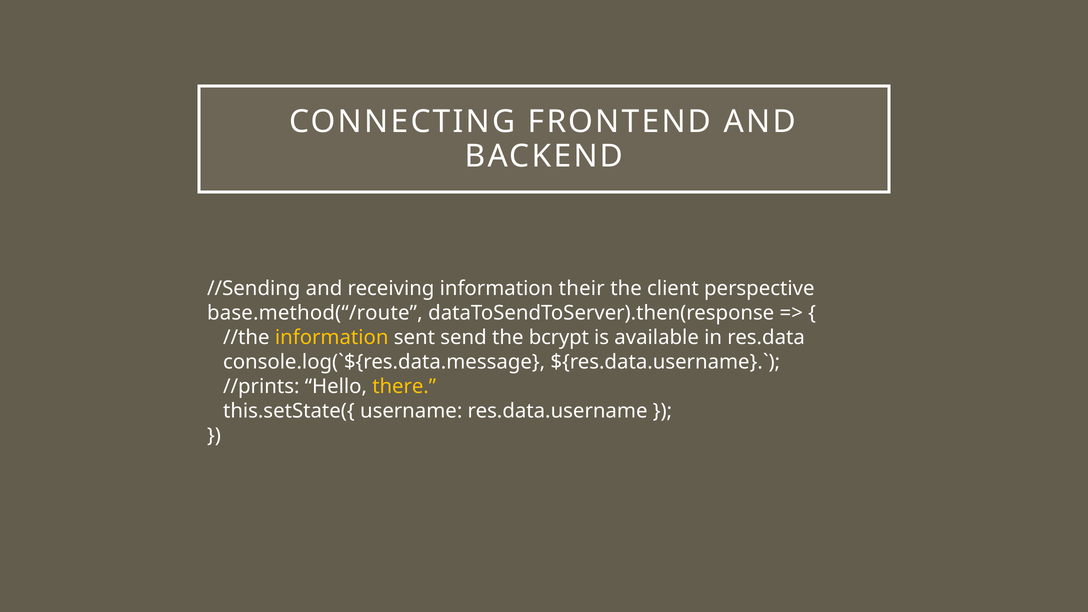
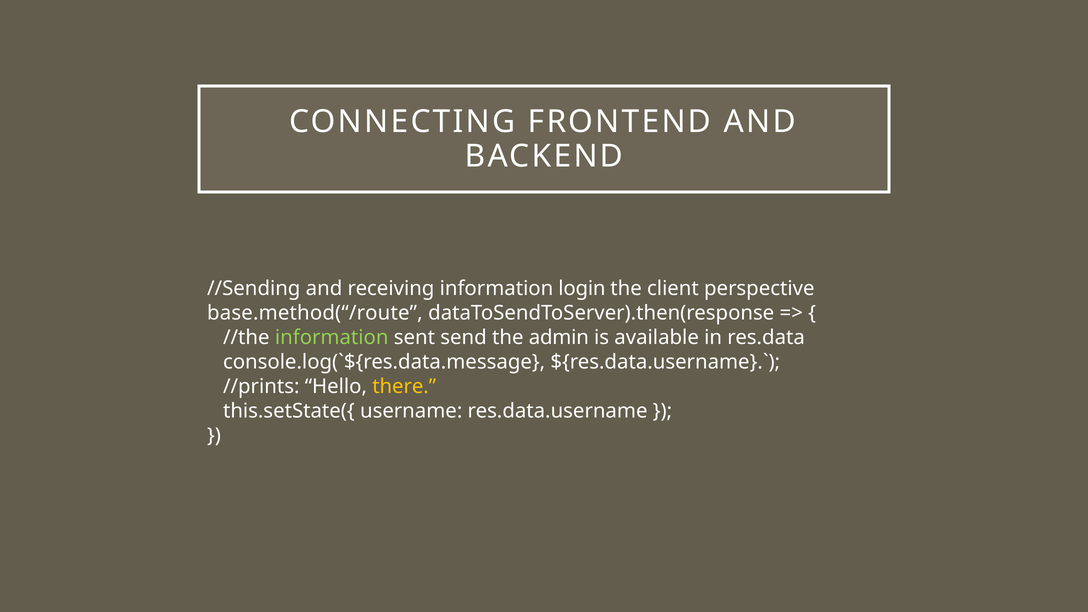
their: their -> login
information at (332, 337) colour: yellow -> light green
bcrypt: bcrypt -> admin
